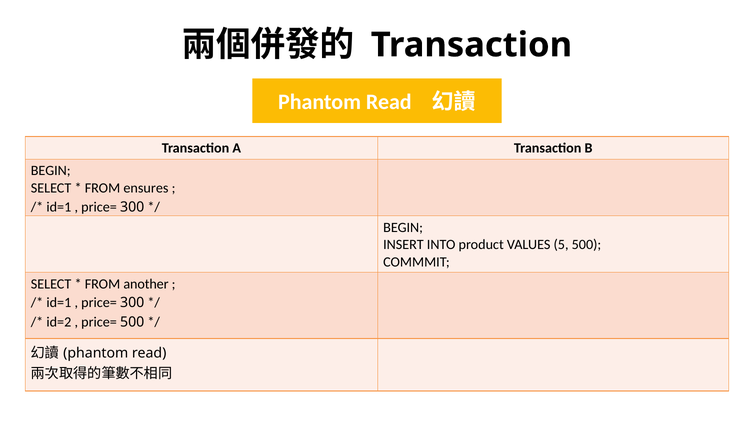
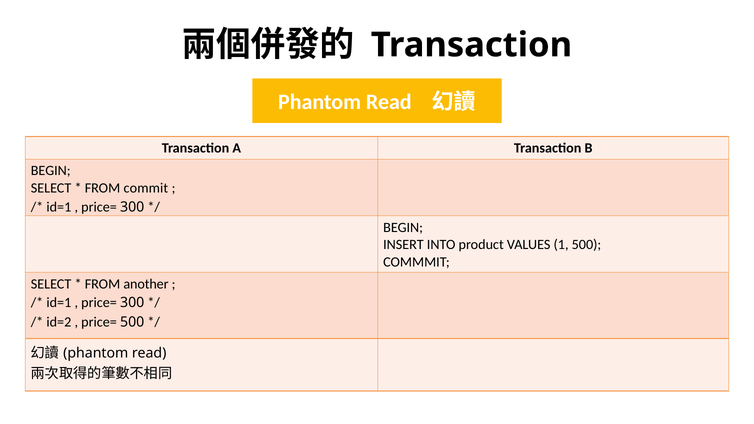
ensures: ensures -> commit
5: 5 -> 1
